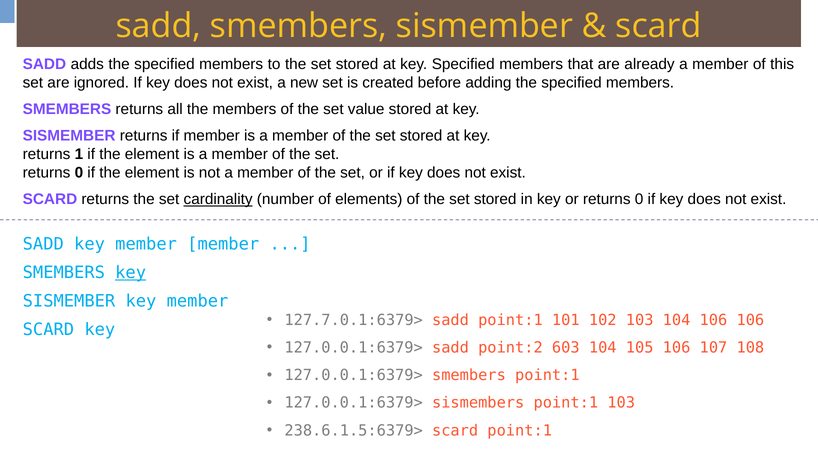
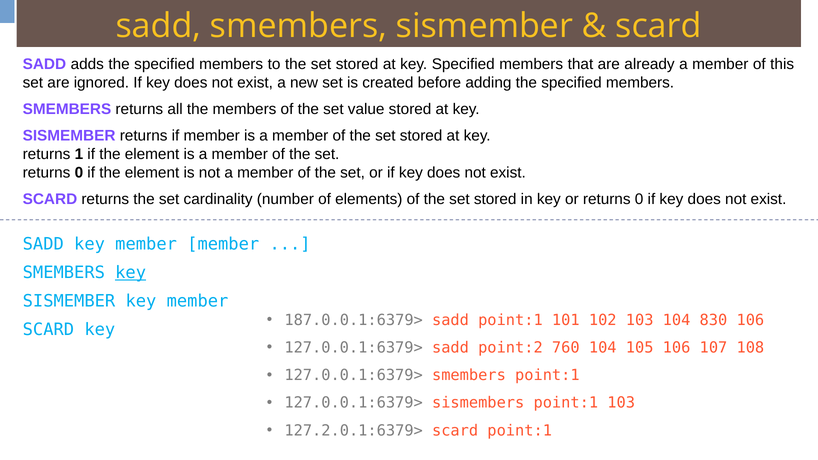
cardinality underline: present -> none
127.7.0.1:6379>: 127.7.0.1:6379> -> 187.0.0.1:6379>
104 106: 106 -> 830
603: 603 -> 760
238.6.1.5:6379>: 238.6.1.5:6379> -> 127.2.0.1:6379>
